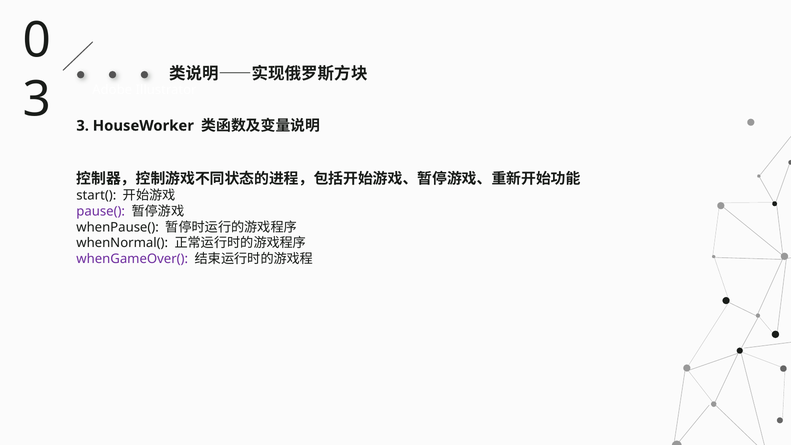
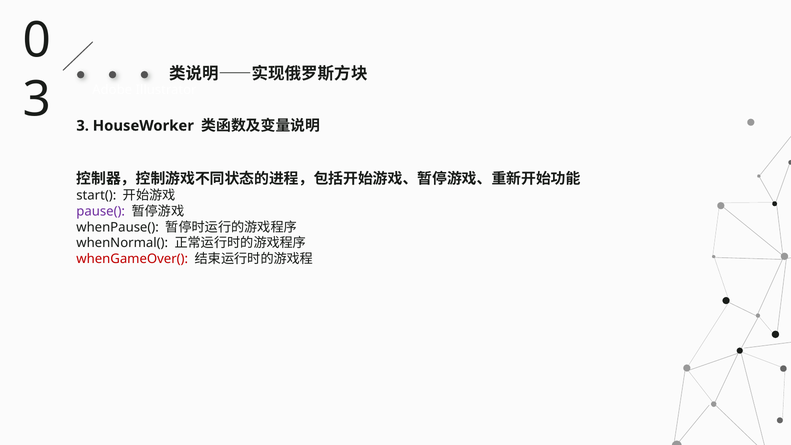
whenGameOver( colour: purple -> red
